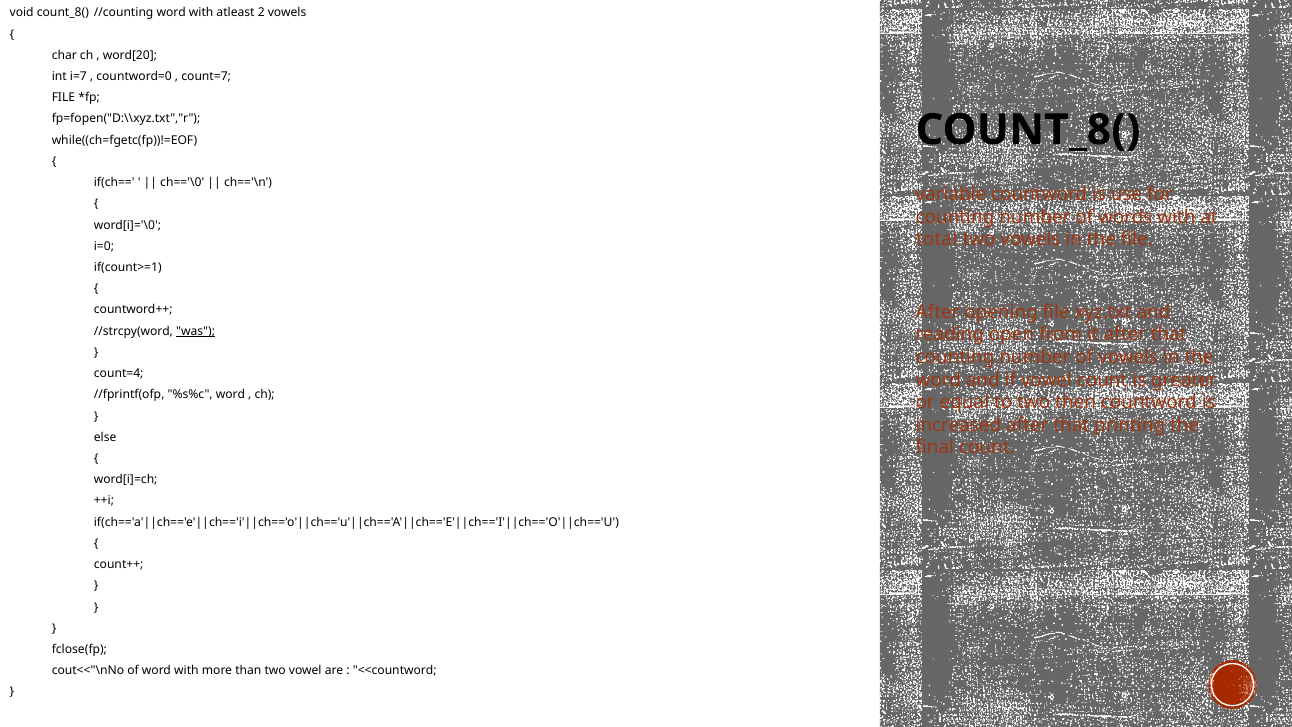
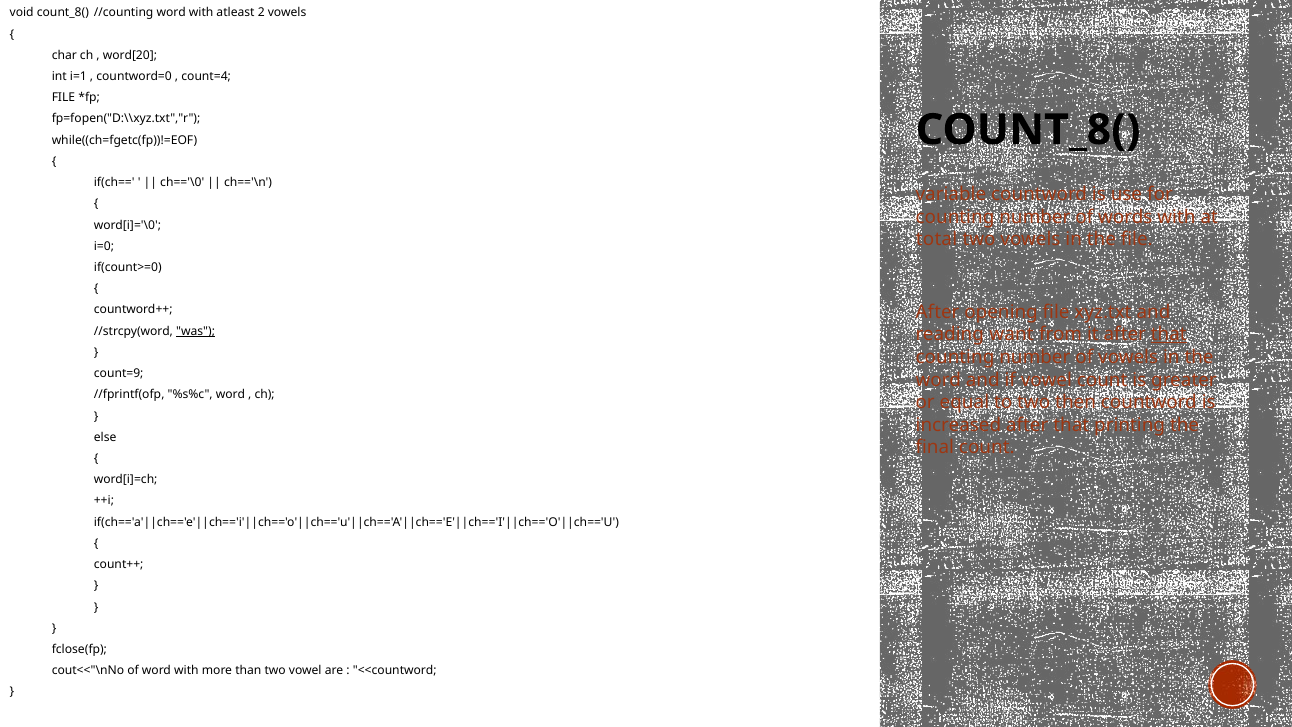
i=7: i=7 -> i=1
count=7: count=7 -> count=4
if(count>=1: if(count>=1 -> if(count>=0
open: open -> want
that at (1169, 334) underline: none -> present
count=4: count=4 -> count=9
